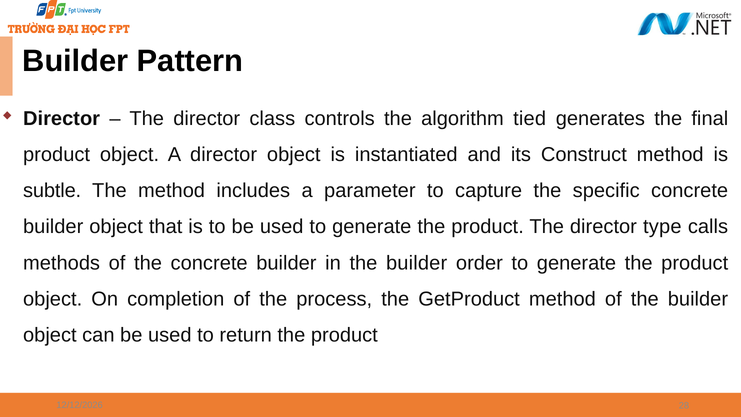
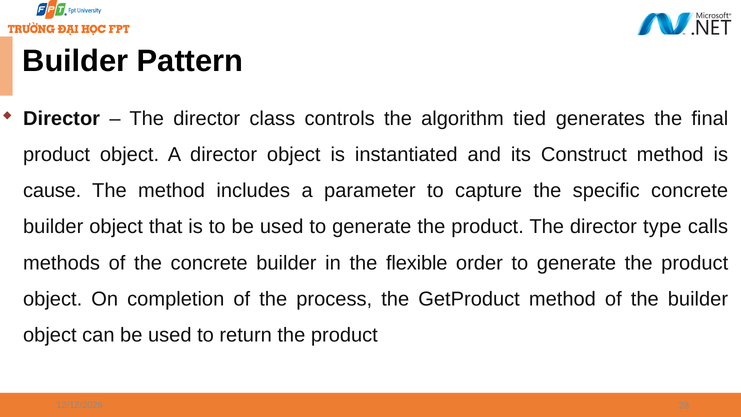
subtle: subtle -> cause
in the builder: builder -> flexible
